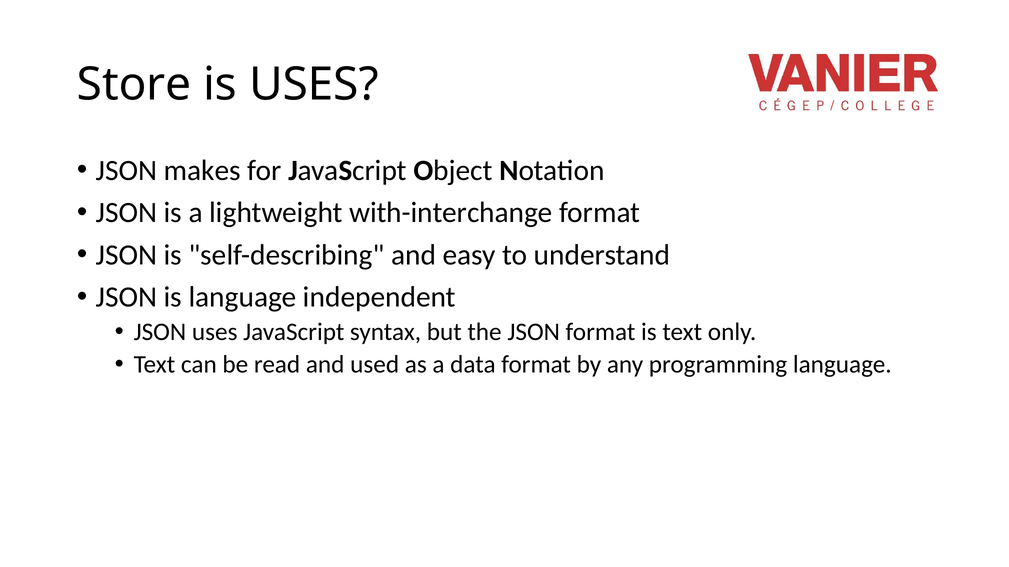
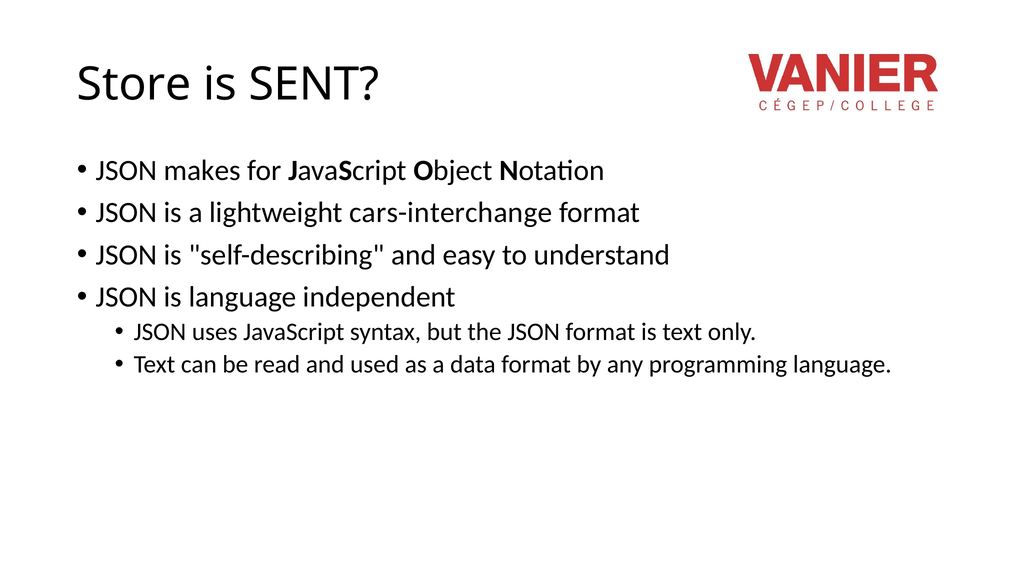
is USES: USES -> SENT
with-interchange: with-interchange -> cars-interchange
